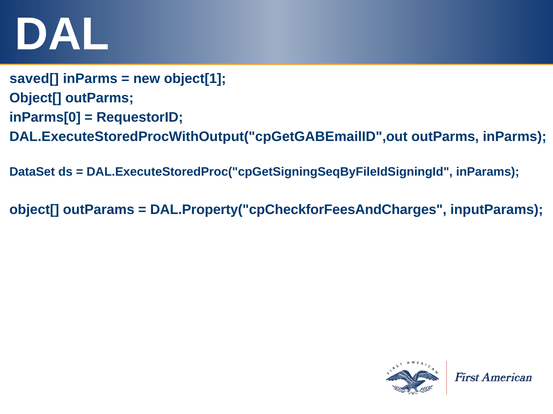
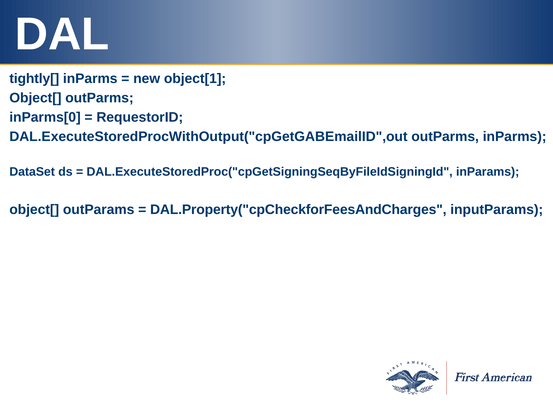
saved[: saved[ -> tightly[
